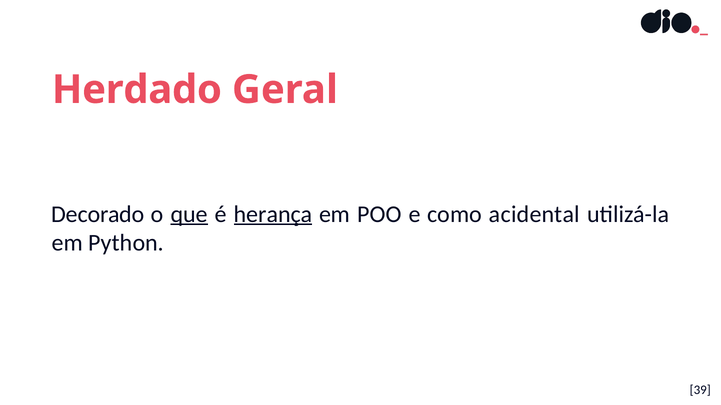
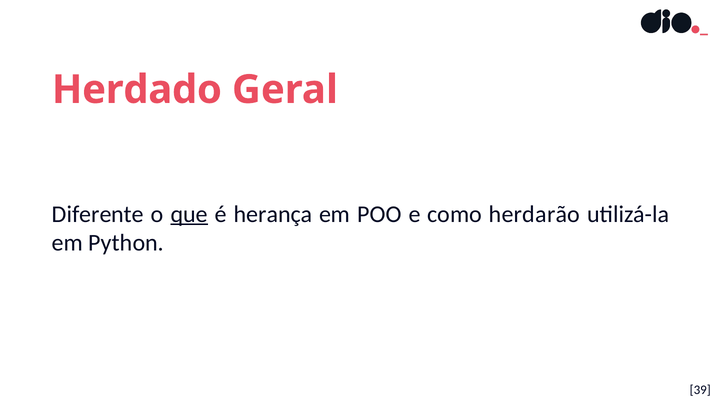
Decorado: Decorado -> Diferente
herança underline: present -> none
acidental: acidental -> herdarão
